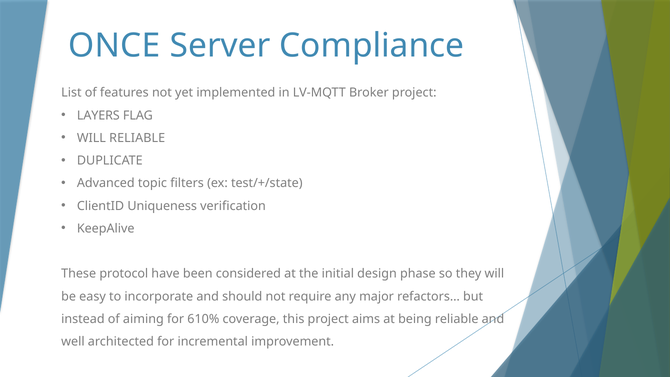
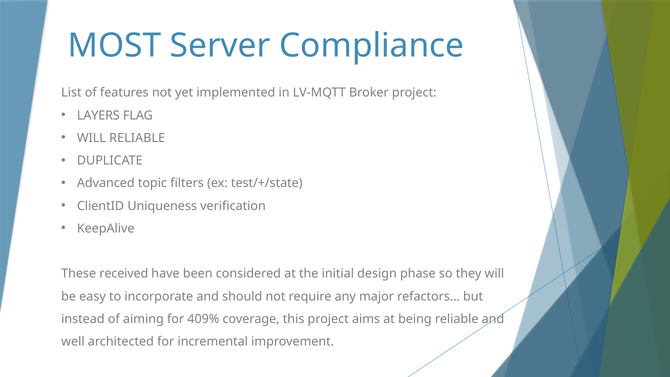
ONCE: ONCE -> MOST
protocol: protocol -> received
610%: 610% -> 409%
